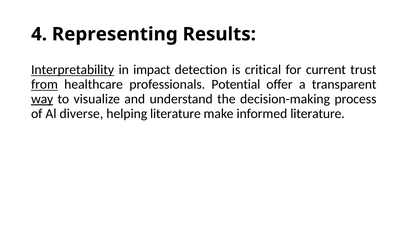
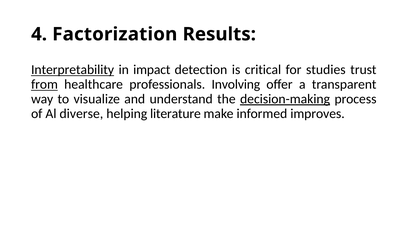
Representing: Representing -> Factorization
current: current -> studies
Potential: Potential -> Involving
way underline: present -> none
decision-making underline: none -> present
informed literature: literature -> improves
